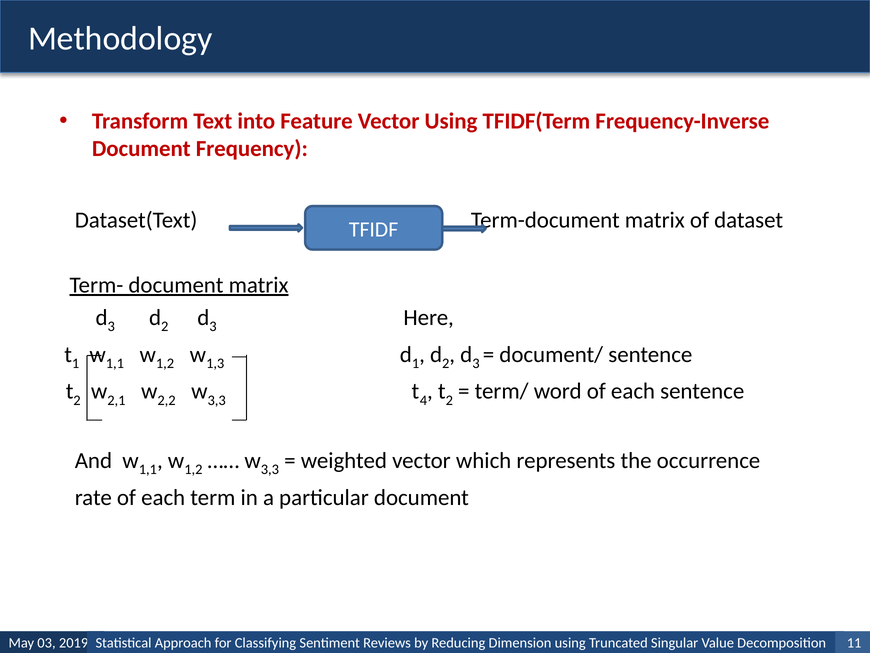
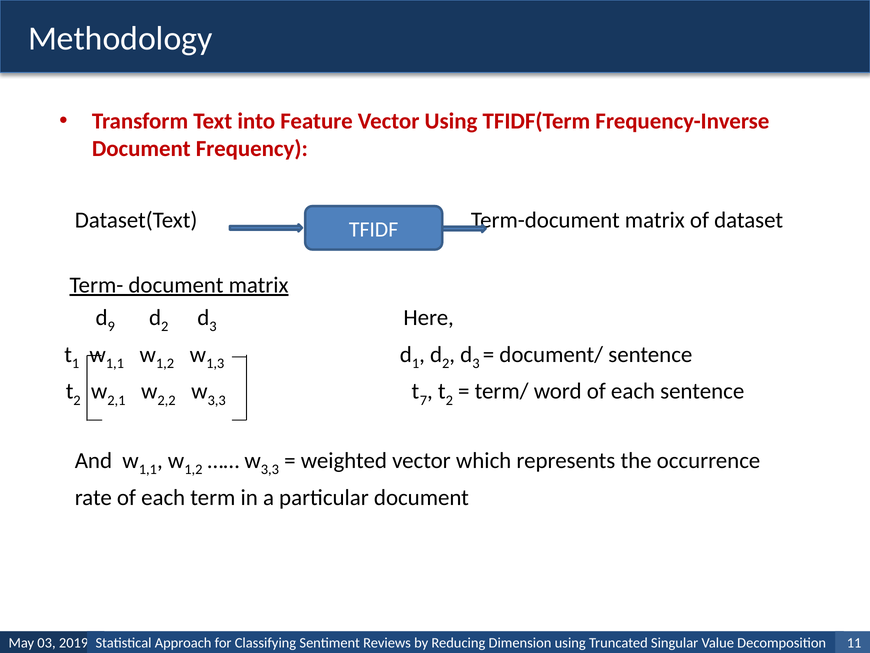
3 at (111, 326): 3 -> 9
4: 4 -> 7
